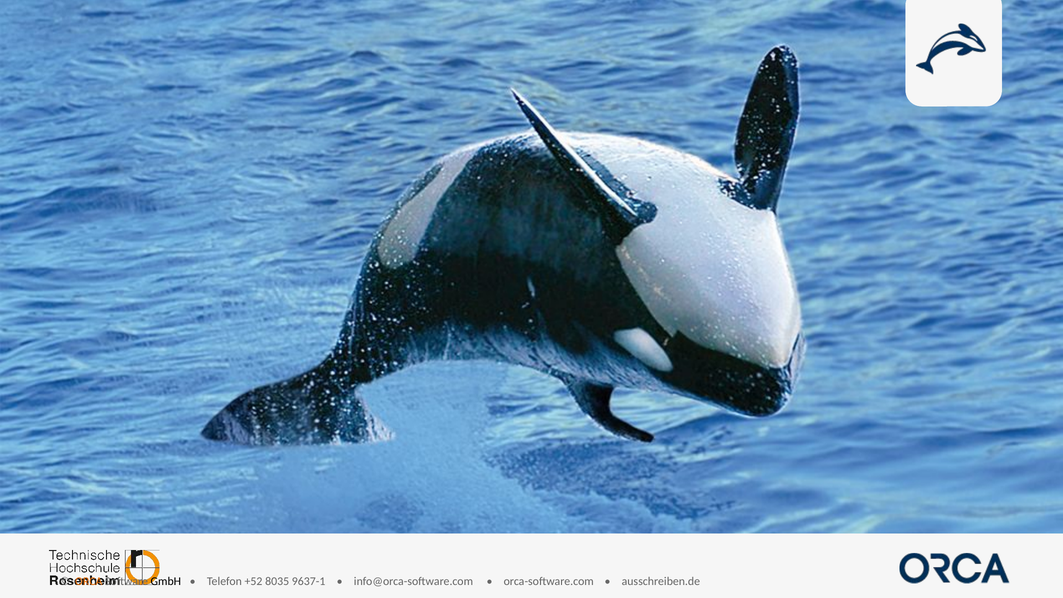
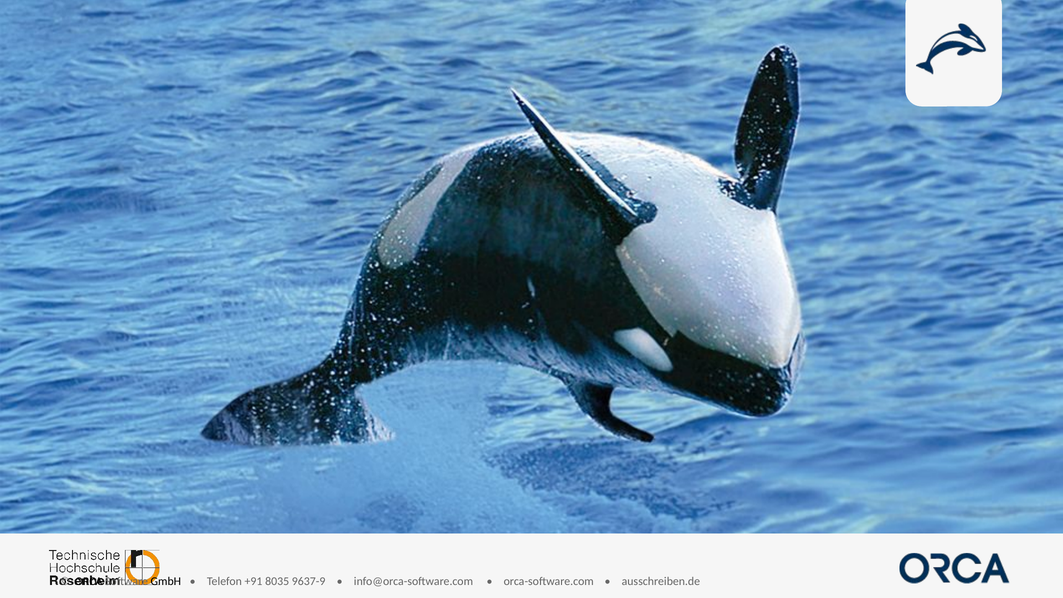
ORCA colour: orange -> black
+52: +52 -> +91
9637-1: 9637-1 -> 9637-9
